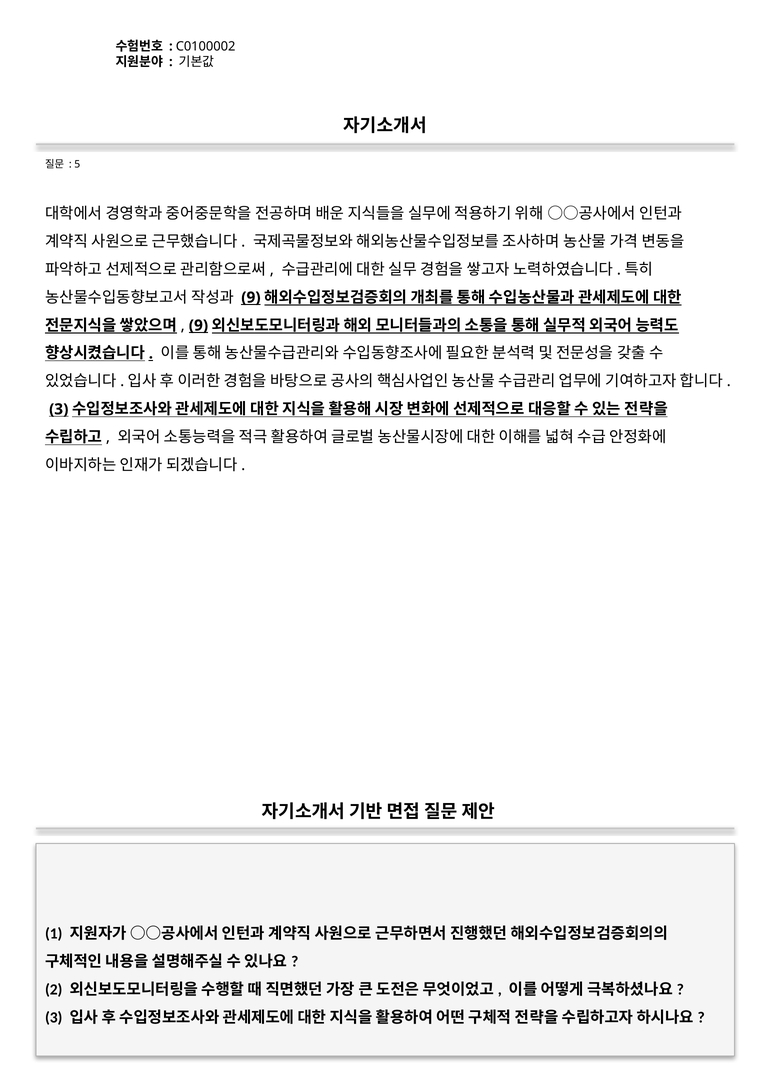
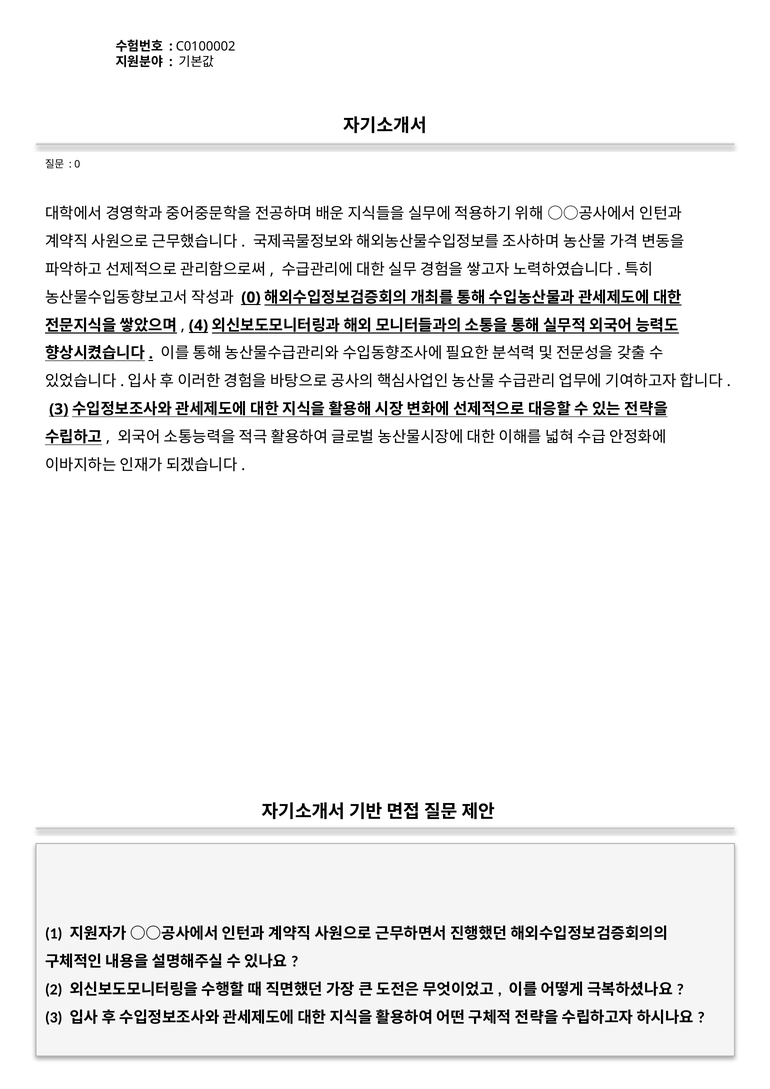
5 at (77, 164): 5 -> 0
9 at (251, 297): 9 -> 0
9 at (198, 325): 9 -> 4
